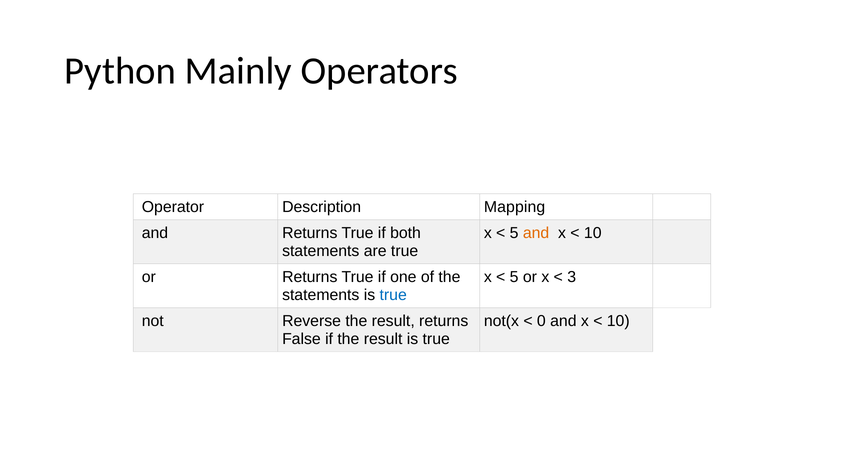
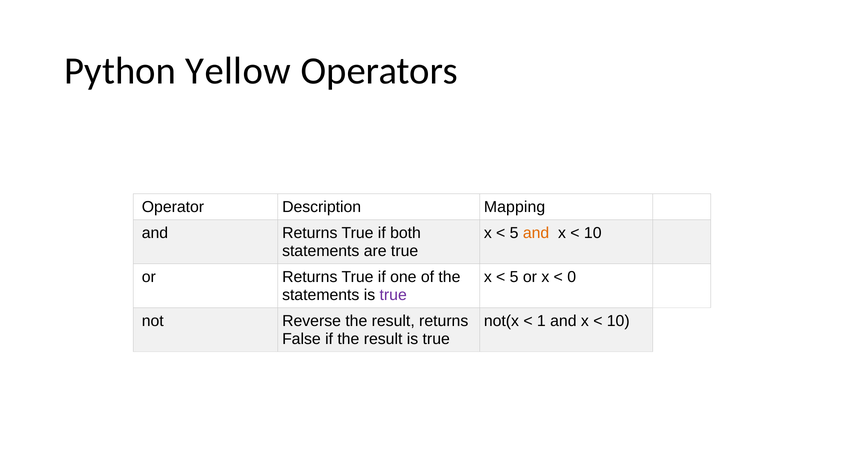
Mainly: Mainly -> Yellow
3: 3 -> 0
true at (393, 295) colour: blue -> purple
0: 0 -> 1
